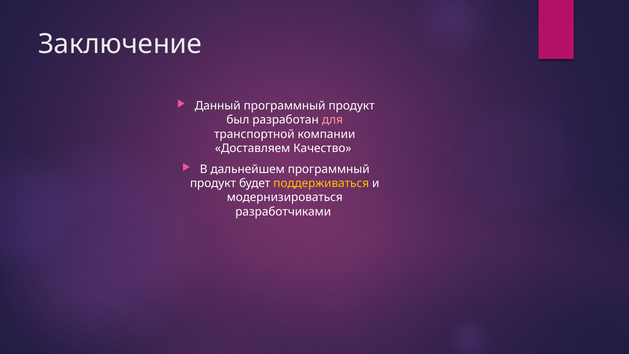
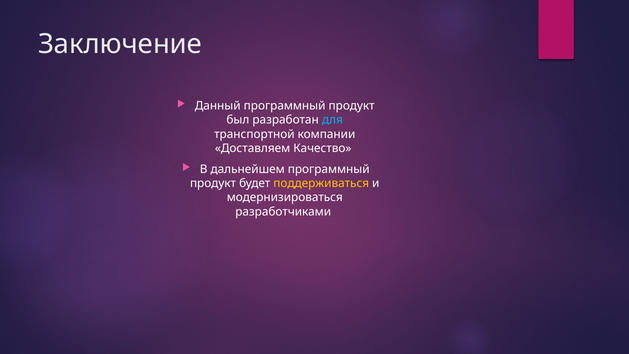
для colour: pink -> light blue
